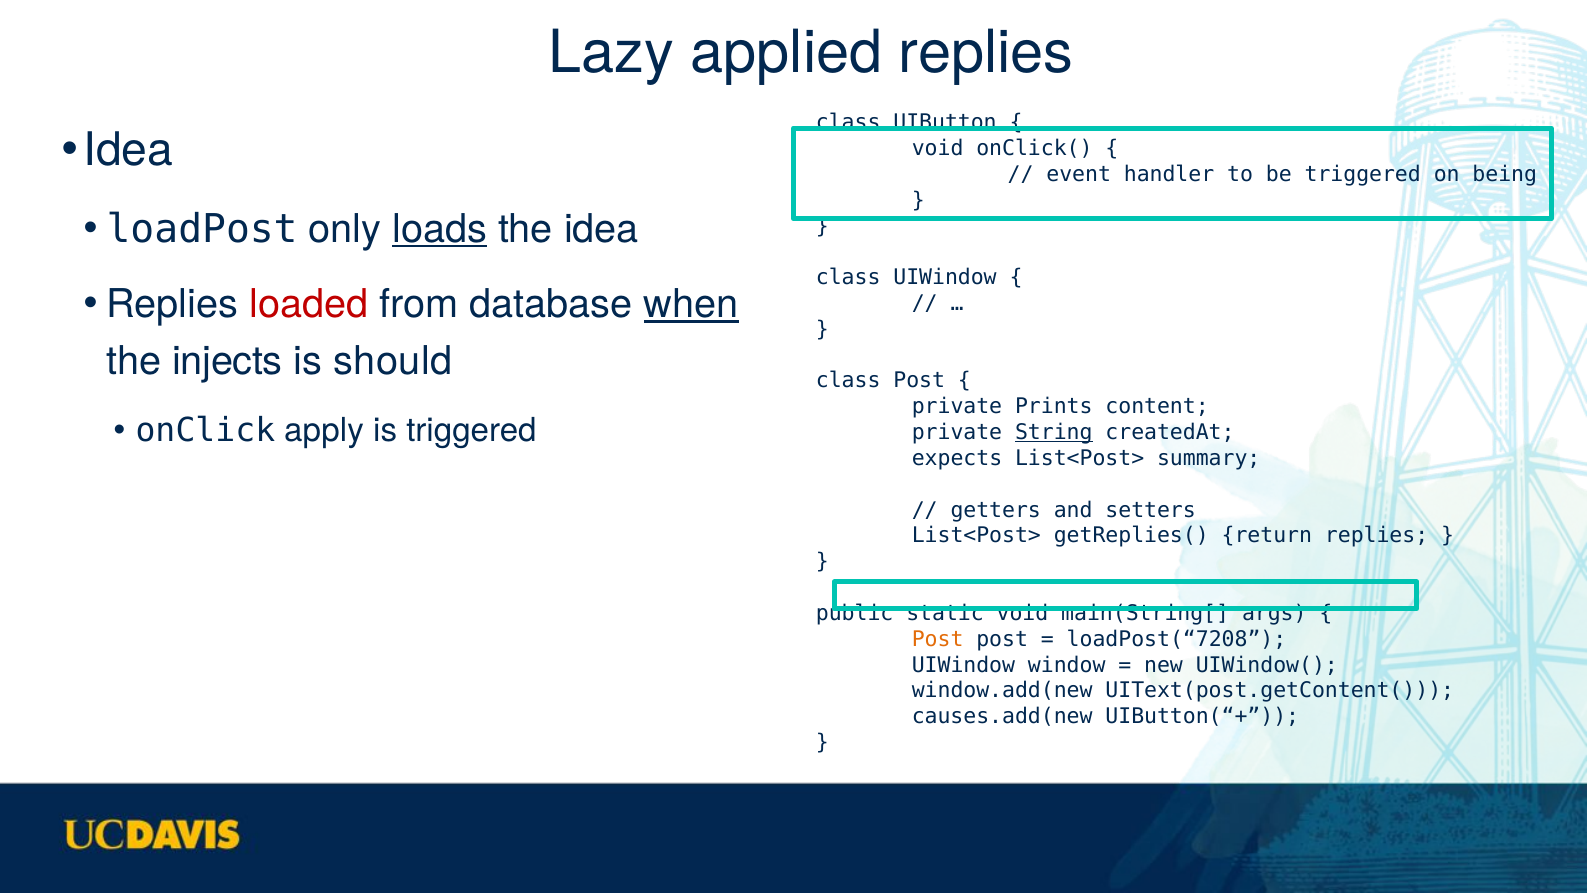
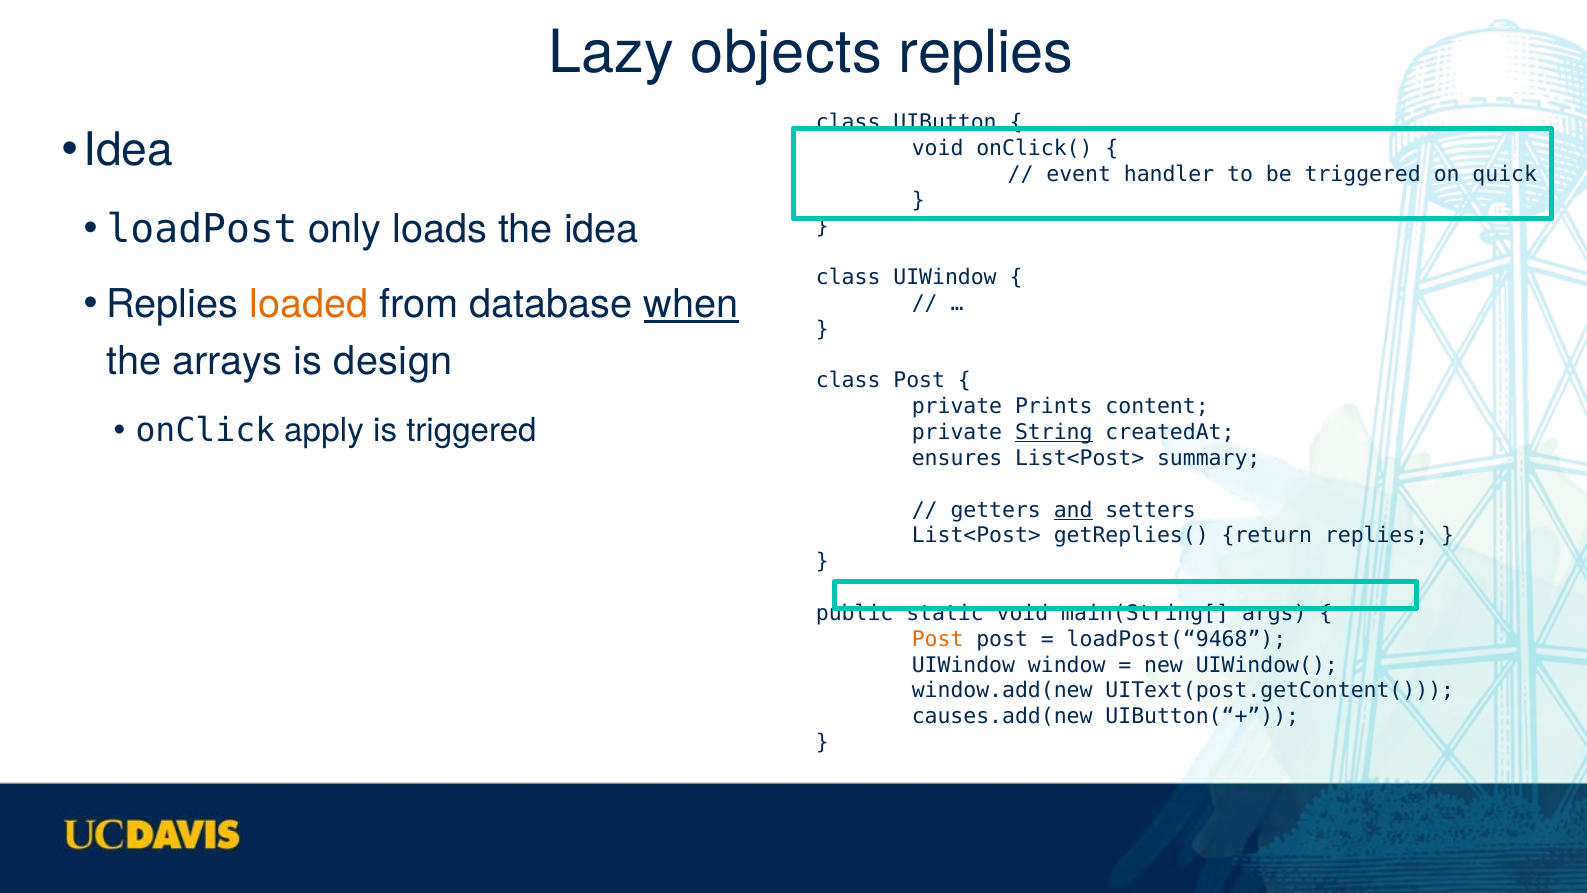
applied: applied -> objects
being: being -> quick
loads underline: present -> none
loaded colour: red -> orange
injects: injects -> arrays
should: should -> design
expects: expects -> ensures
and underline: none -> present
loadPost(“7208: loadPost(“7208 -> loadPost(“9468
